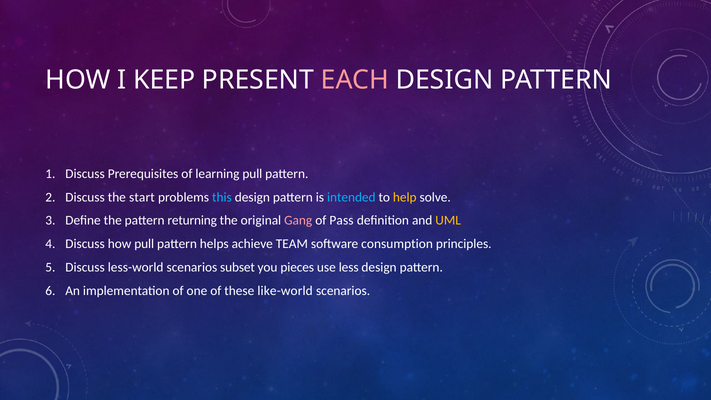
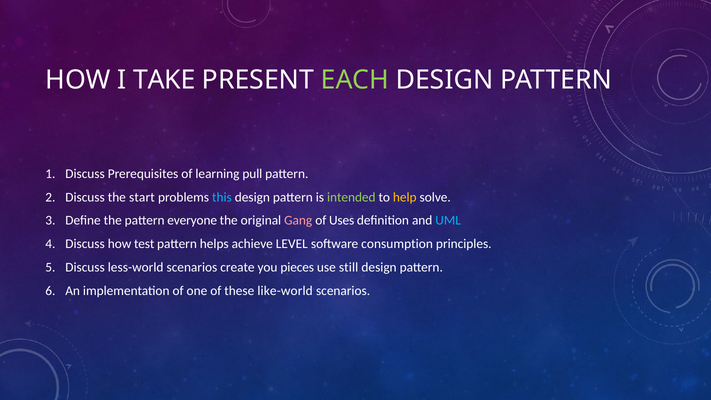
KEEP: KEEP -> TAKE
EACH colour: pink -> light green
intended colour: light blue -> light green
returning: returning -> everyone
Pass: Pass -> Uses
UML colour: yellow -> light blue
how pull: pull -> test
TEAM: TEAM -> LEVEL
subset: subset -> create
less: less -> still
